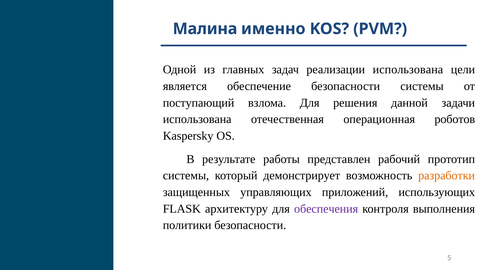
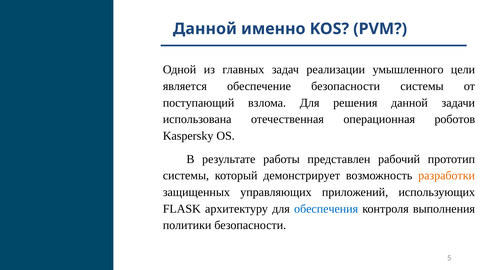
Малина at (205, 29): Малина -> Данной
реализации использована: использована -> умышленного
обеспечения colour: purple -> blue
